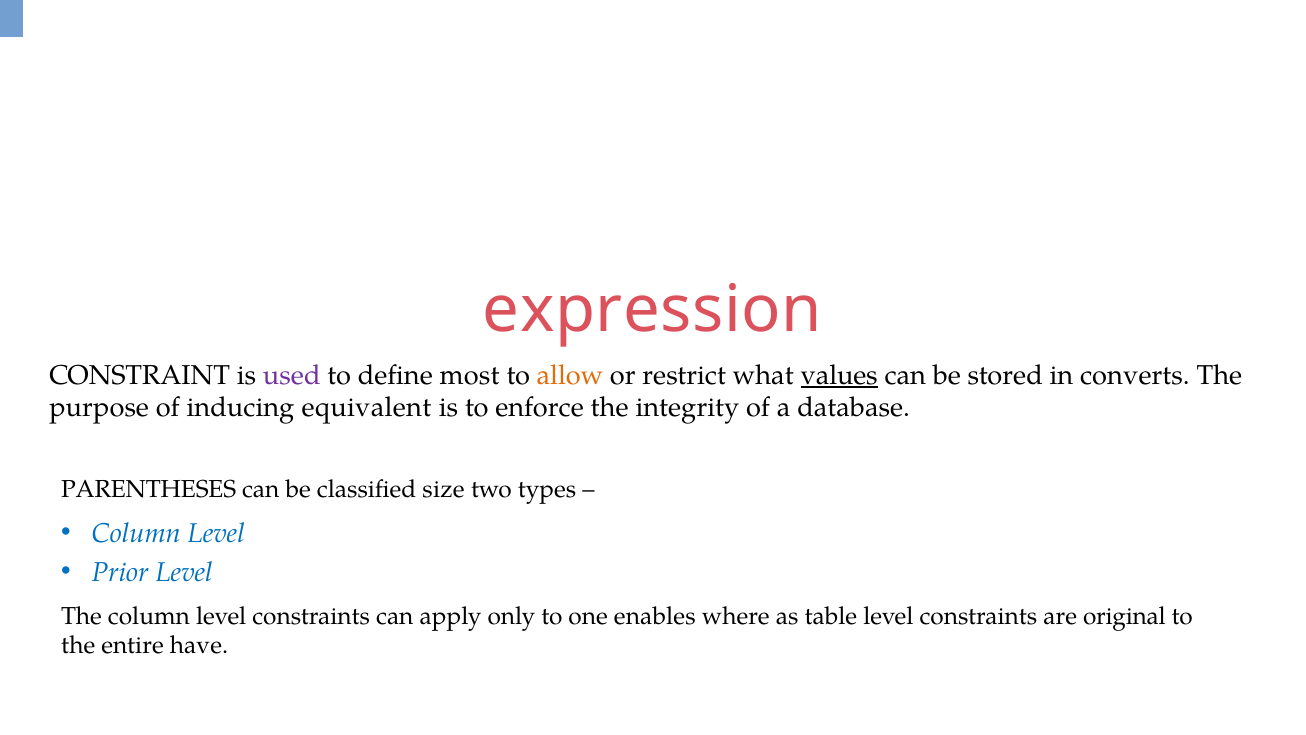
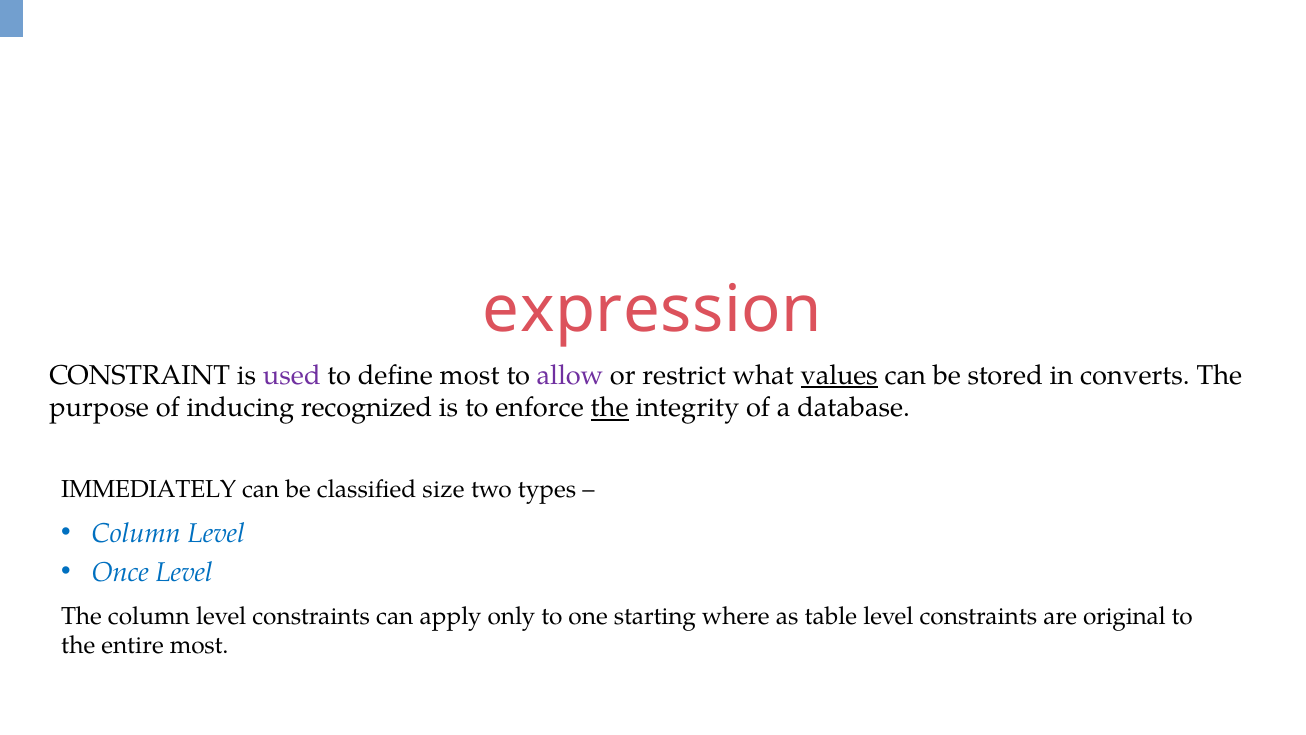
allow colour: orange -> purple
equivalent: equivalent -> recognized
the at (610, 408) underline: none -> present
PARENTHESES: PARENTHESES -> IMMEDIATELY
Prior: Prior -> Once
enables: enables -> starting
entire have: have -> most
